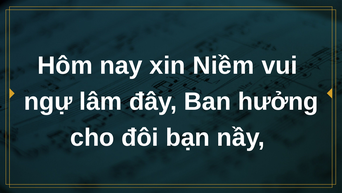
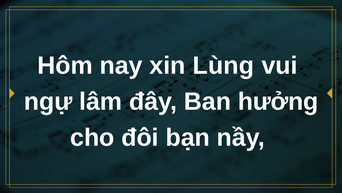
Niềm: Niềm -> Lùng
